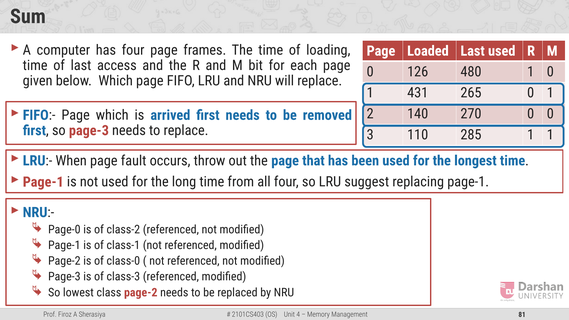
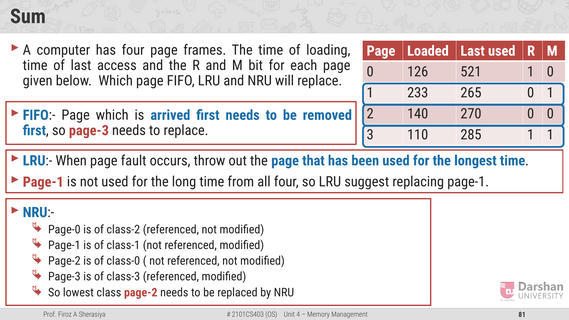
480: 480 -> 521
431: 431 -> 233
